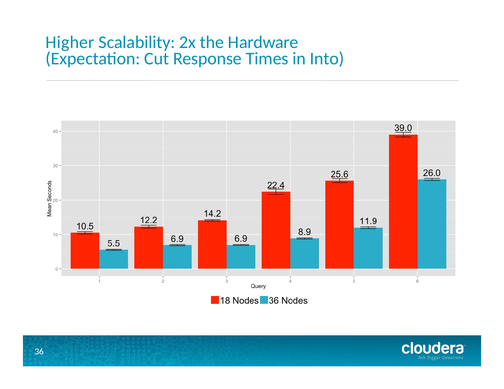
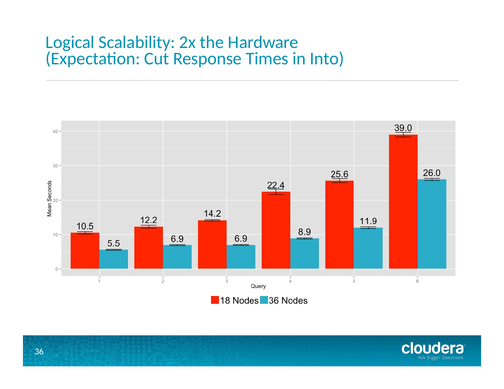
Higher: Higher -> Logical
